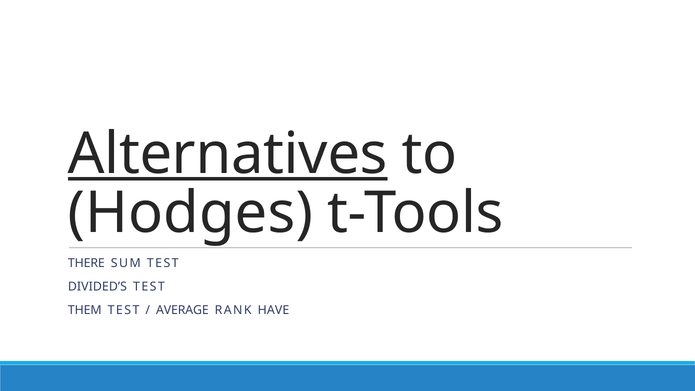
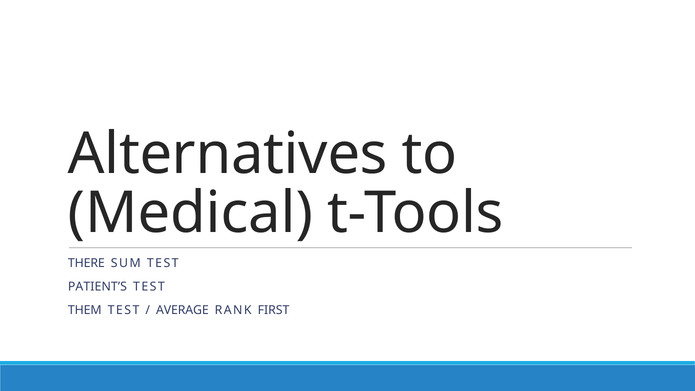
Alternatives underline: present -> none
Hodges: Hodges -> Medical
DIVIDED’S: DIVIDED’S -> PATIENT’S
HAVE: HAVE -> FIRST
